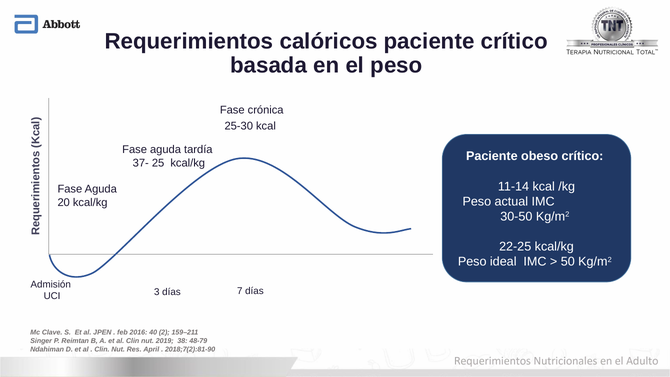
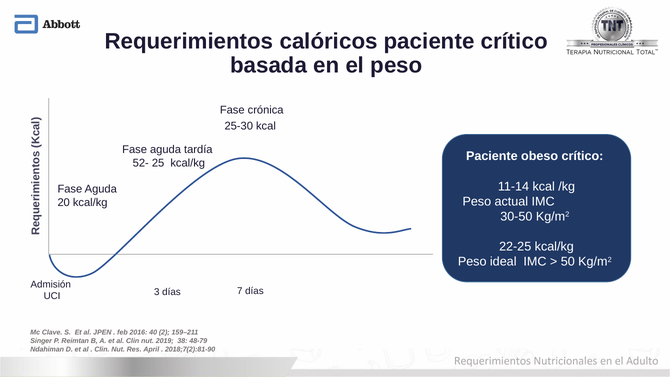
37-: 37- -> 52-
